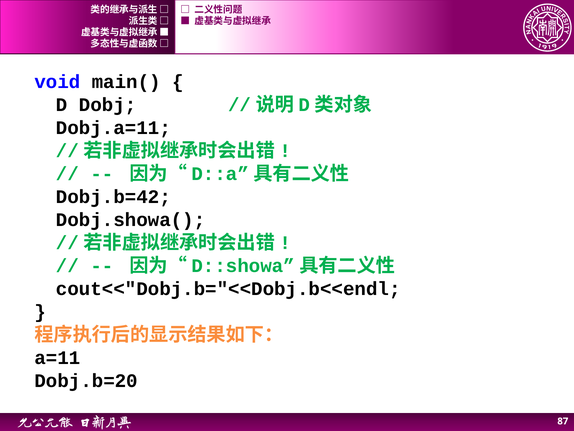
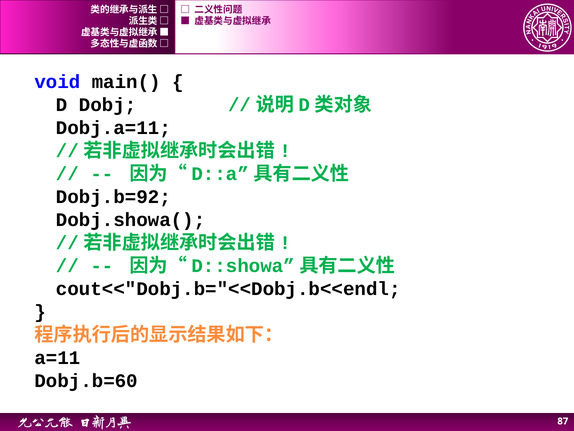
Dobj.b=42: Dobj.b=42 -> Dobj.b=92
Dobj.b=20: Dobj.b=20 -> Dobj.b=60
